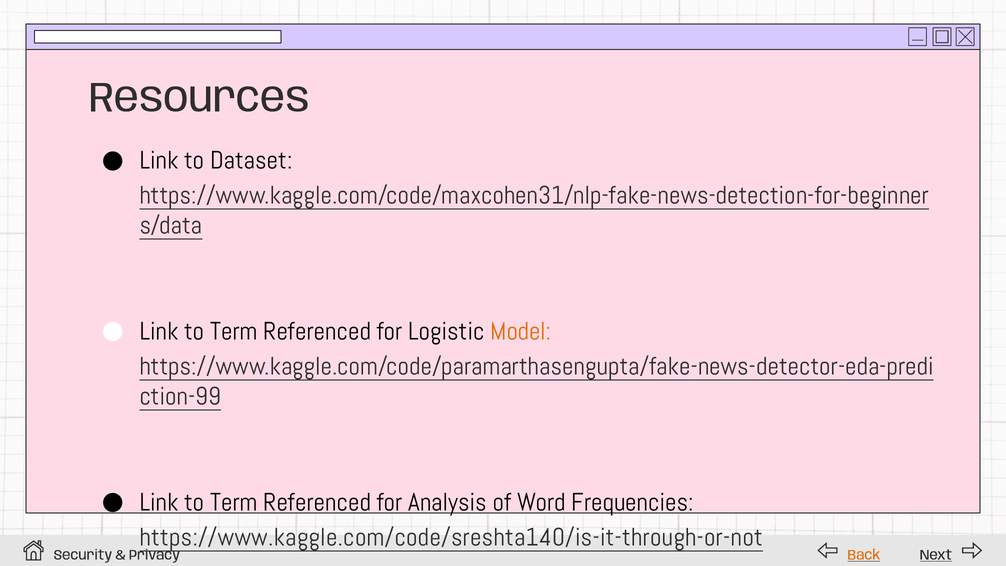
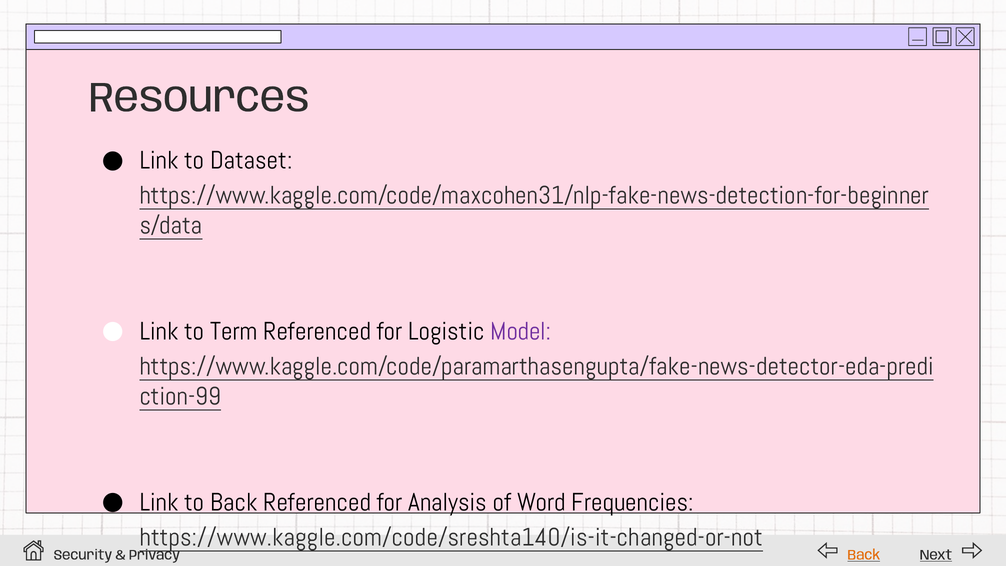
Model colour: orange -> purple
Term at (234, 502): Term -> Back
https://www.kaggle.com/code/sreshta140/is-it-through-or-not: https://www.kaggle.com/code/sreshta140/is-it-through-or-not -> https://www.kaggle.com/code/sreshta140/is-it-changed-or-not
